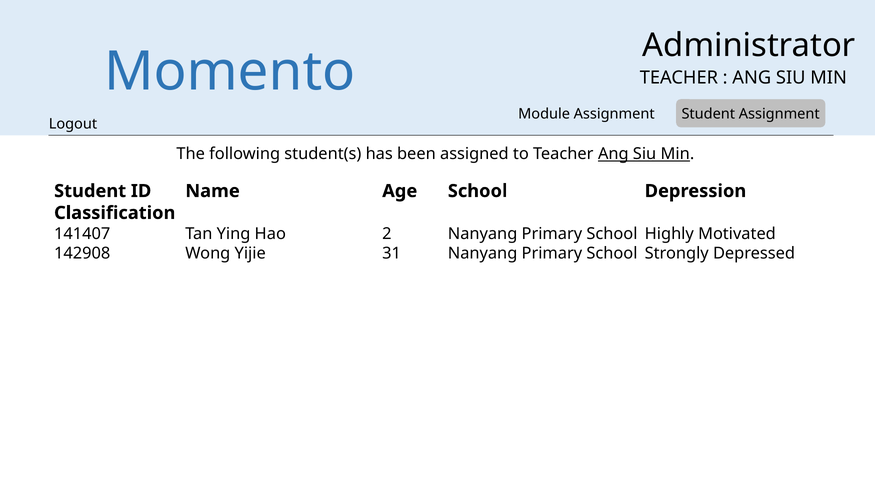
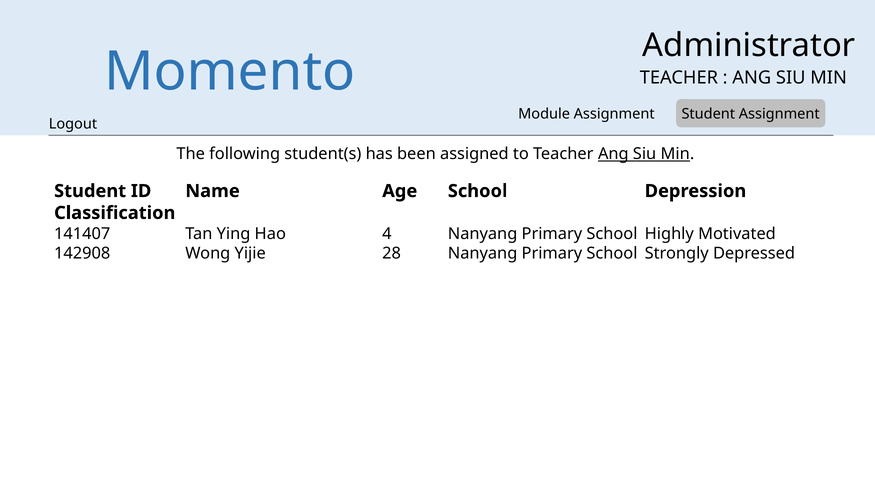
2: 2 -> 4
31: 31 -> 28
